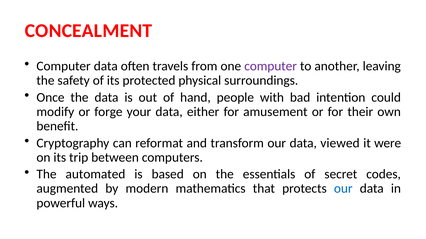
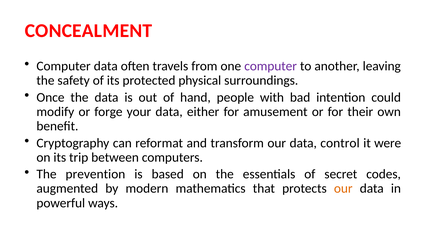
viewed: viewed -> control
automated: automated -> prevention
our at (343, 189) colour: blue -> orange
